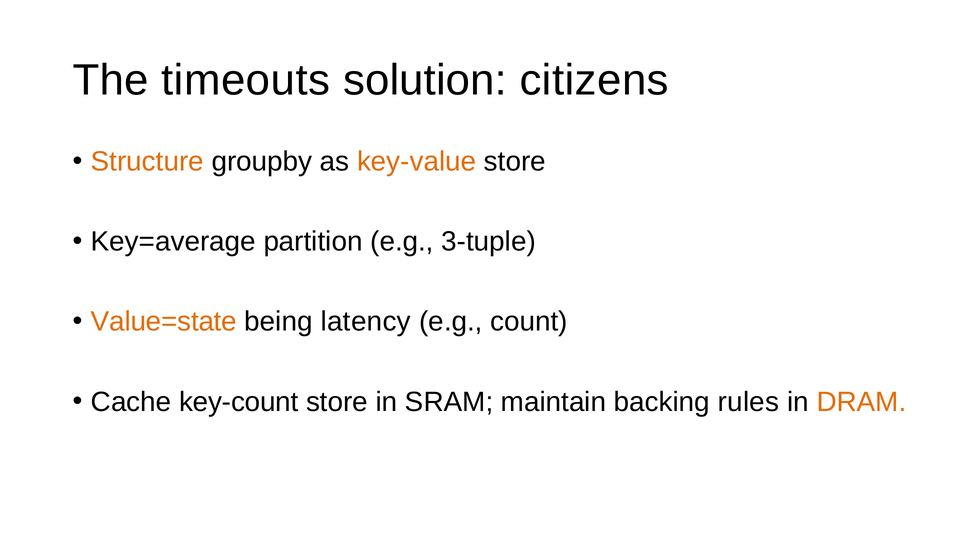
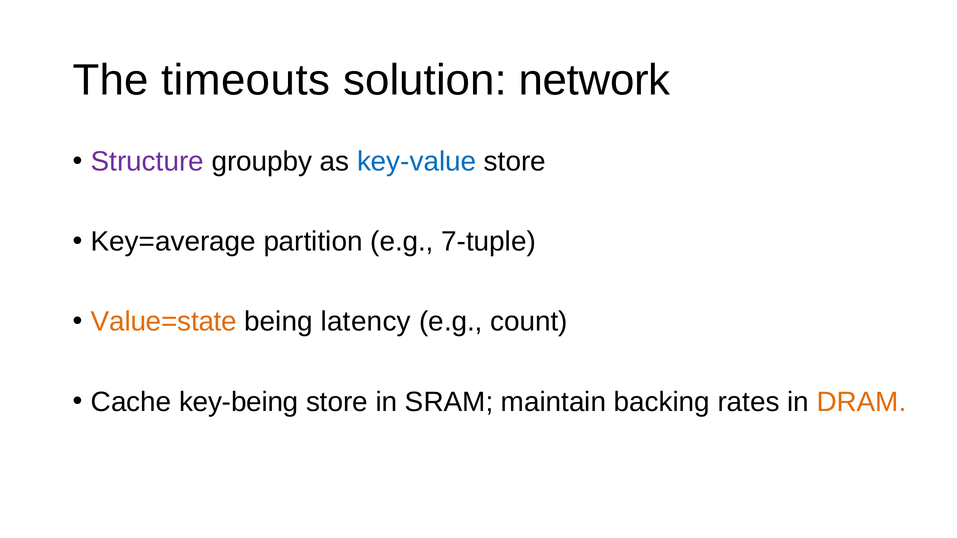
citizens: citizens -> network
Structure colour: orange -> purple
key-value colour: orange -> blue
3-tuple: 3-tuple -> 7-tuple
key-count: key-count -> key-being
rules: rules -> rates
